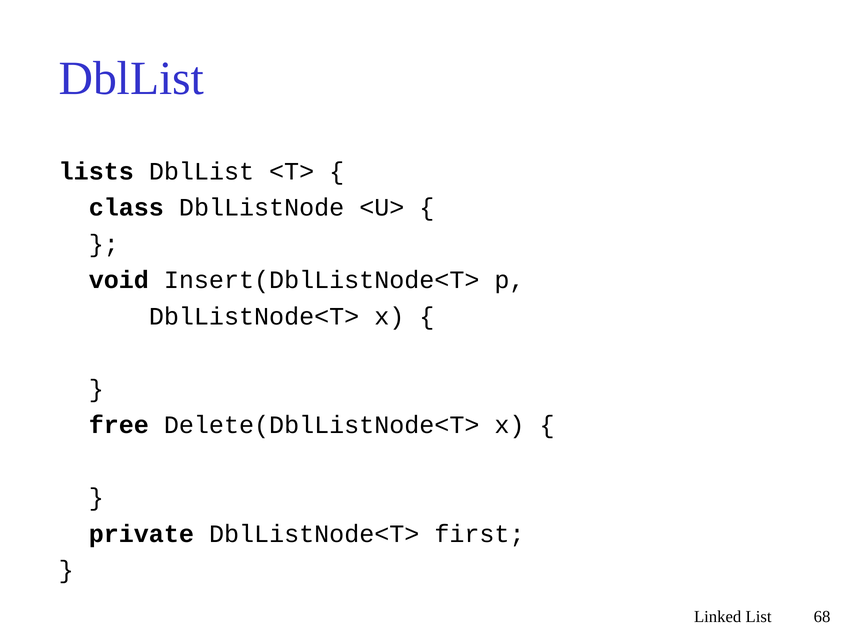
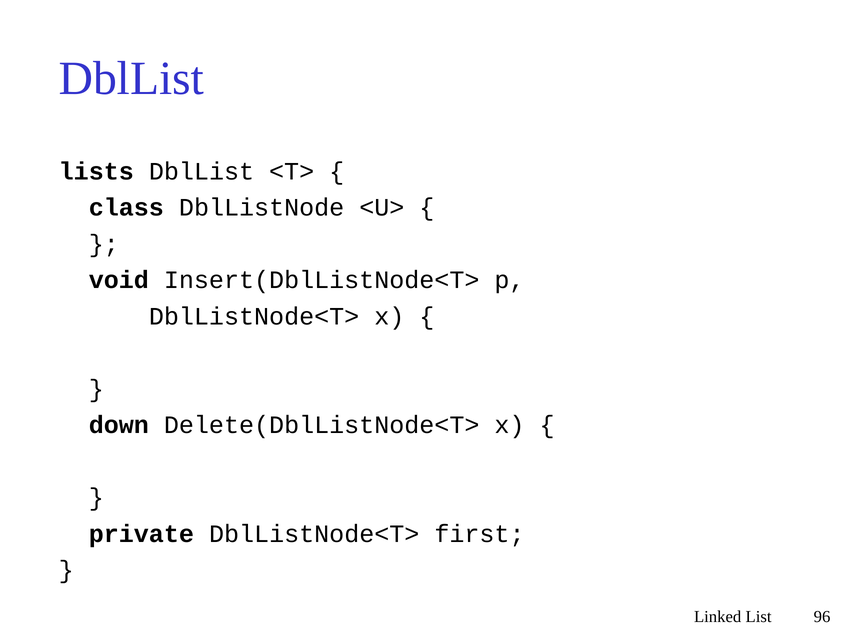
free: free -> down
68: 68 -> 96
